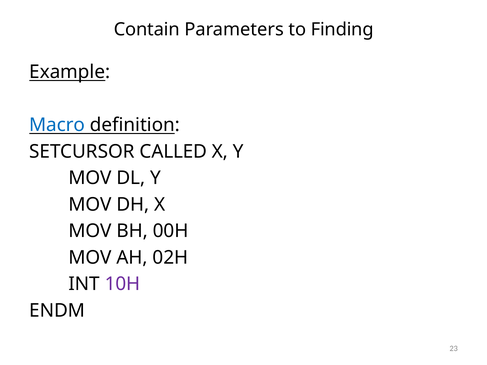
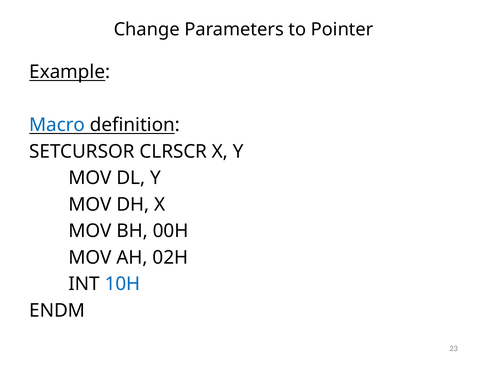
Contain: Contain -> Change
Finding: Finding -> Pointer
CALLED: CALLED -> CLRSCR
10H colour: purple -> blue
